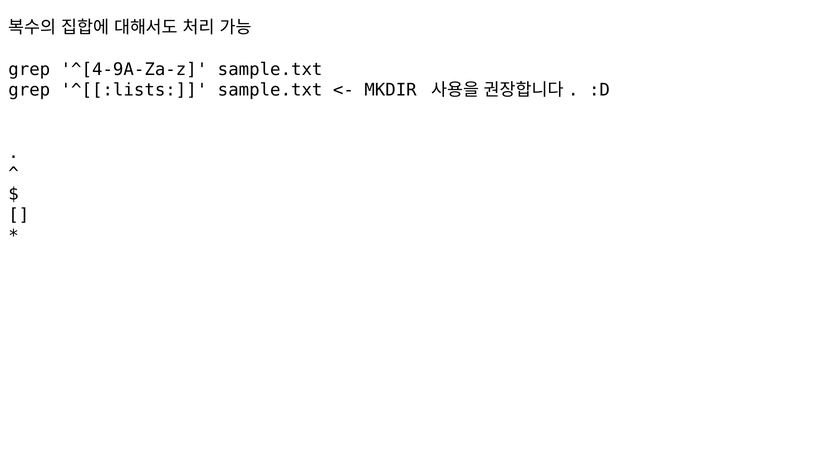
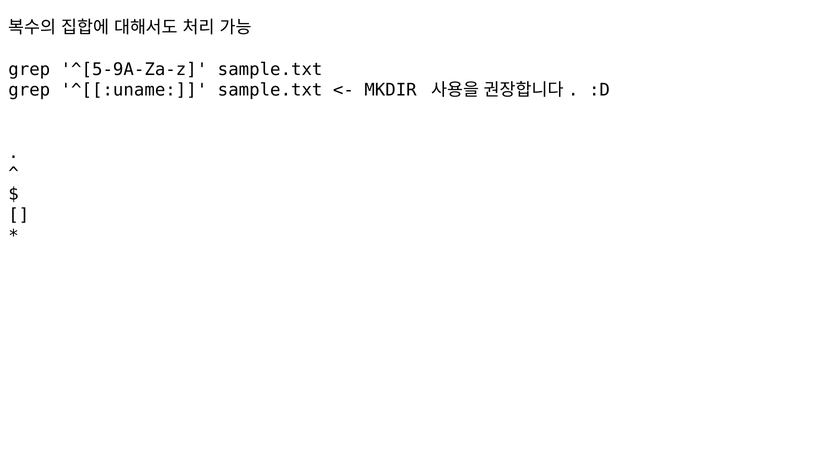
^[4-9A-Za-z: ^[4-9A-Za-z -> ^[5-9A-Za-z
^[[:lists: ^[[:lists -> ^[[:uname
